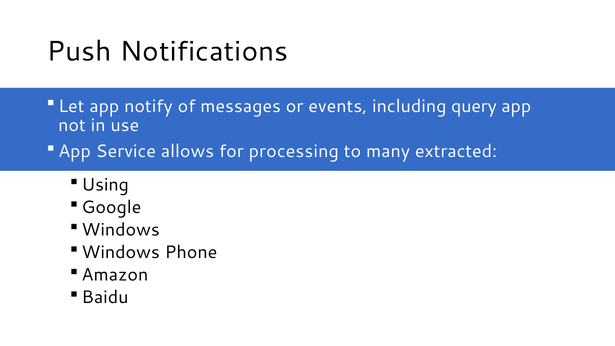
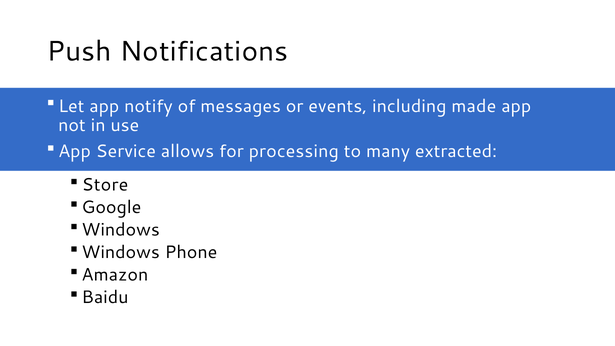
query: query -> made
Using: Using -> Store
